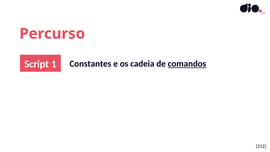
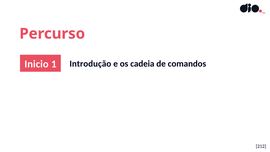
Script: Script -> Inicio
Constantes: Constantes -> Introdução
comandos underline: present -> none
